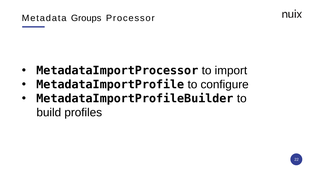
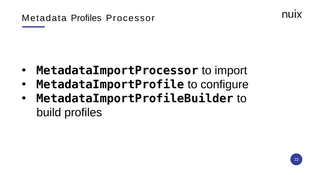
Metadata Groups: Groups -> Profiles
